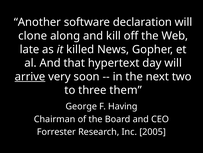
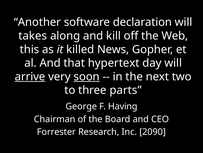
clone: clone -> takes
late: late -> this
soon underline: none -> present
them: them -> parts
2005: 2005 -> 2090
